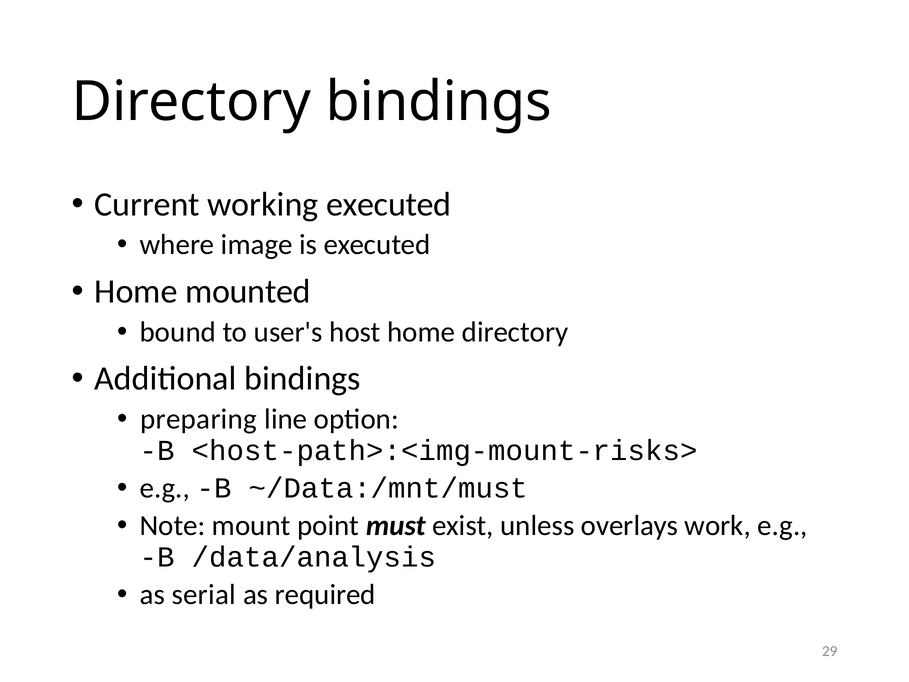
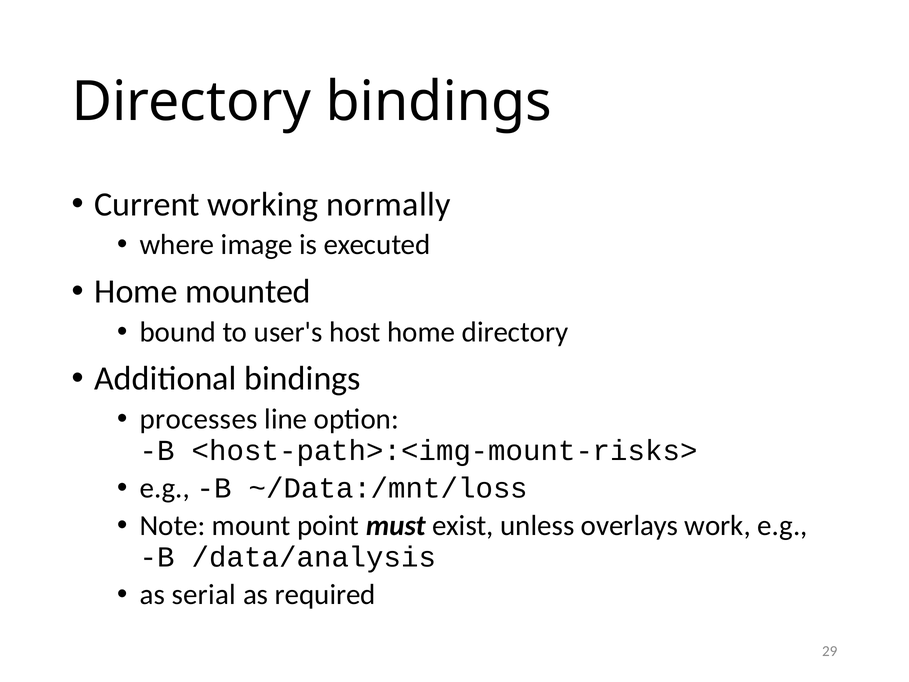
working executed: executed -> normally
preparing: preparing -> processes
~/Data:/mnt/must: ~/Data:/mnt/must -> ~/Data:/mnt/loss
